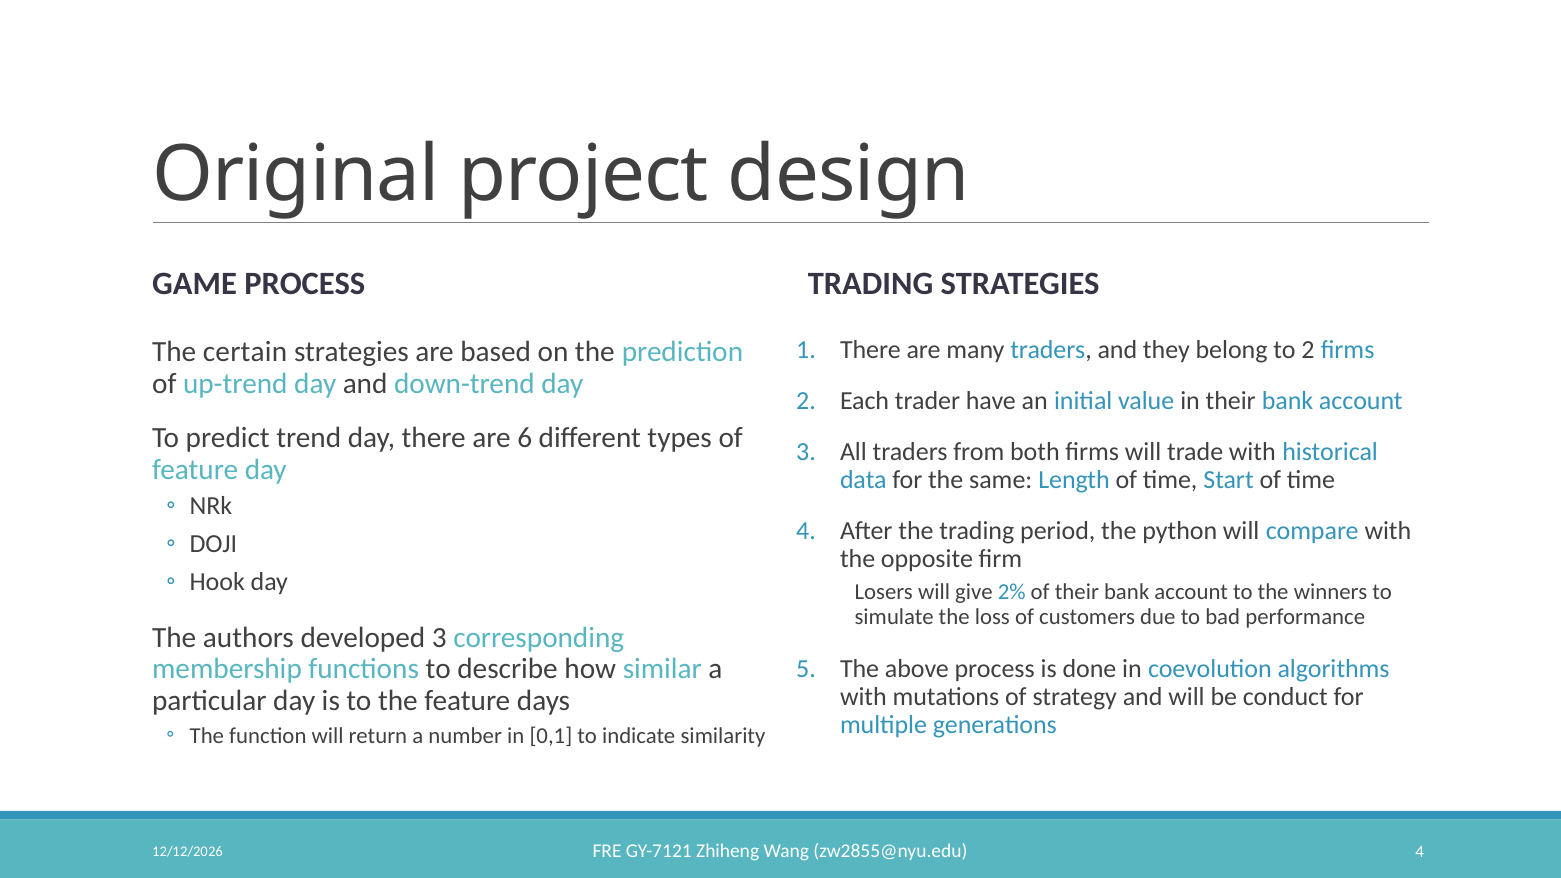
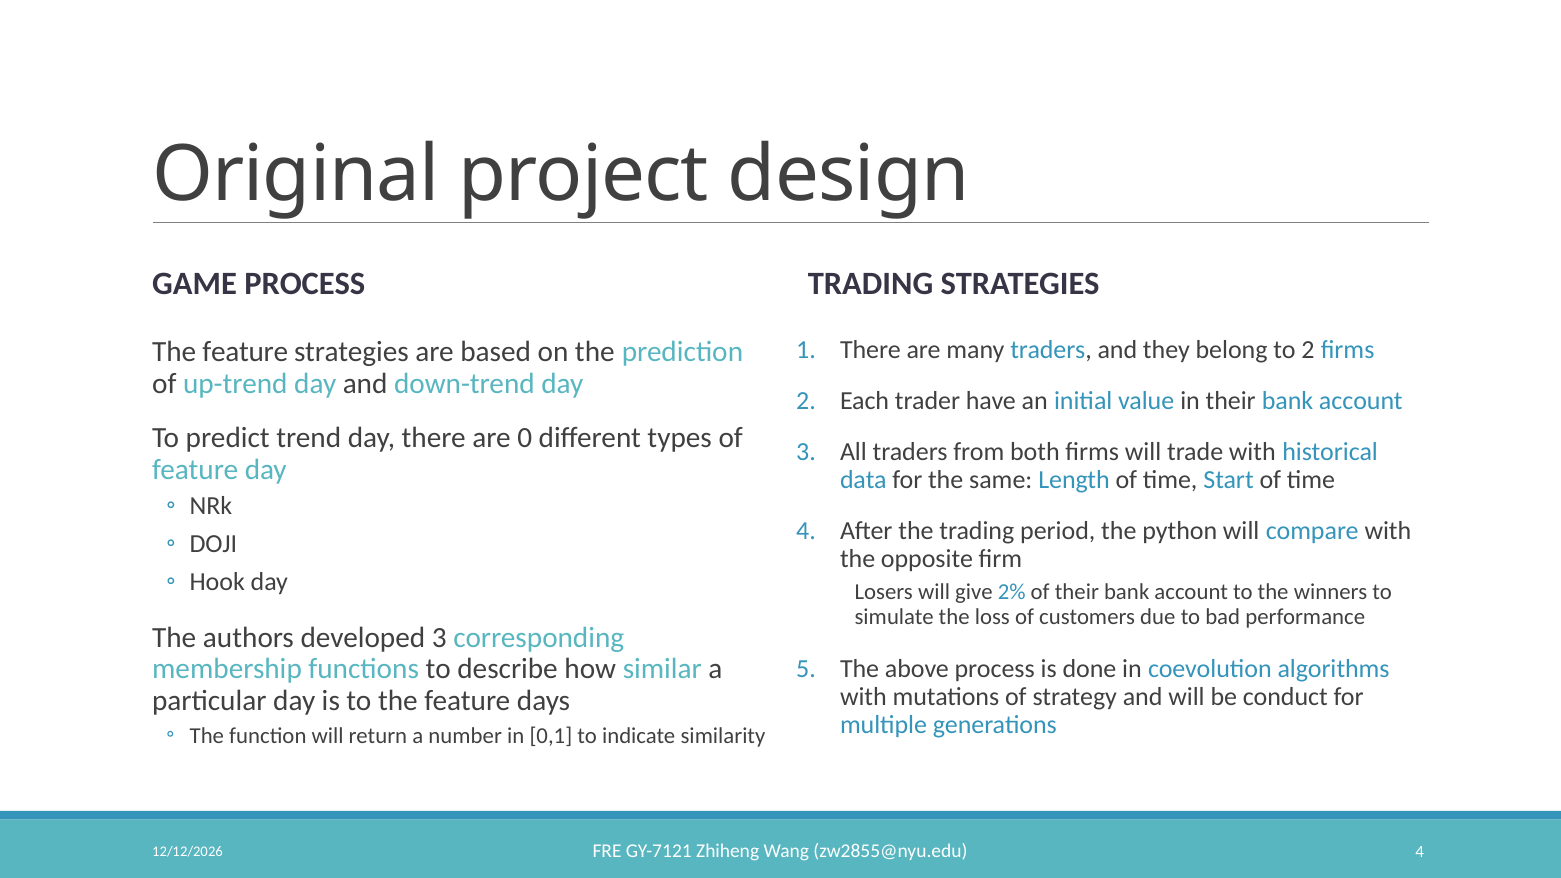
certain at (245, 352): certain -> feature
6: 6 -> 0
